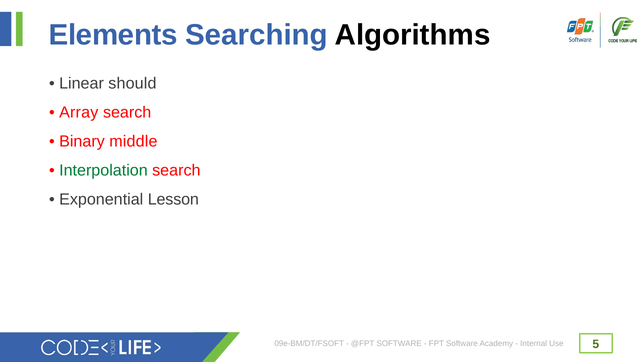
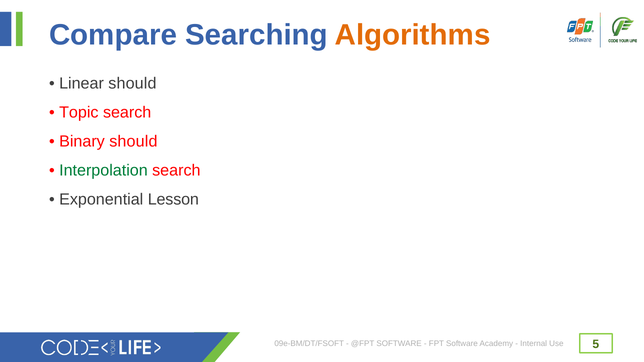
Elements: Elements -> Compare
Algorithms colour: black -> orange
Array: Array -> Topic
Binary middle: middle -> should
